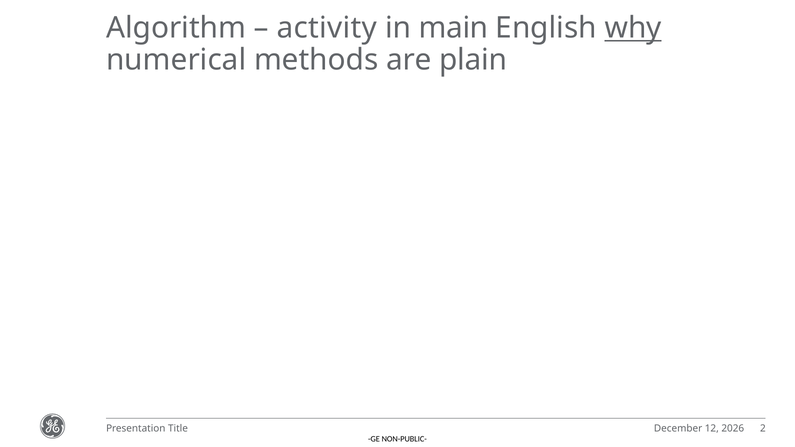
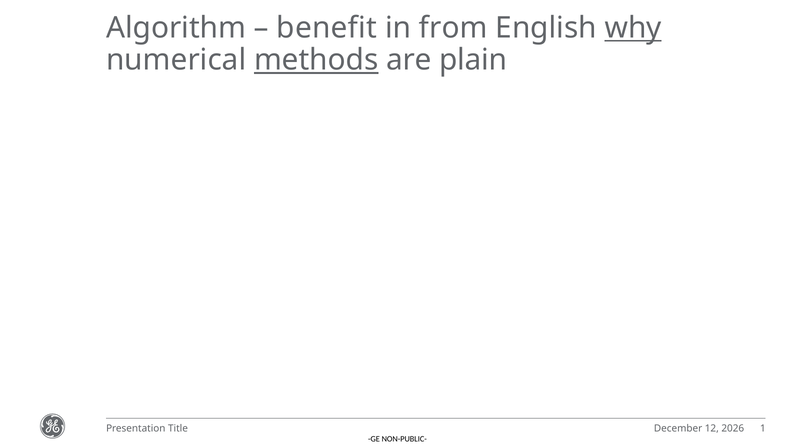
activity: activity -> benefit
main: main -> from
methods underline: none -> present
2: 2 -> 1
